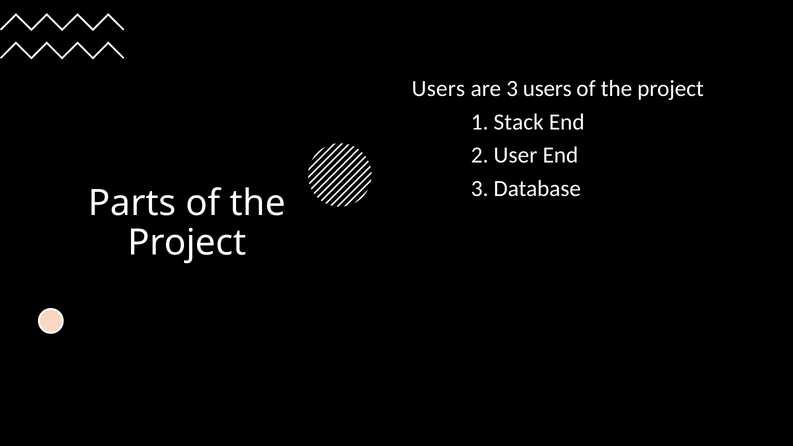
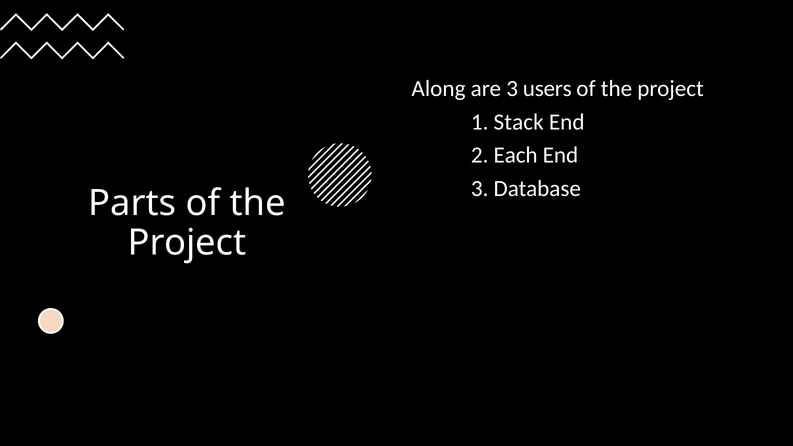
Users at (438, 89): Users -> Along
User: User -> Each
